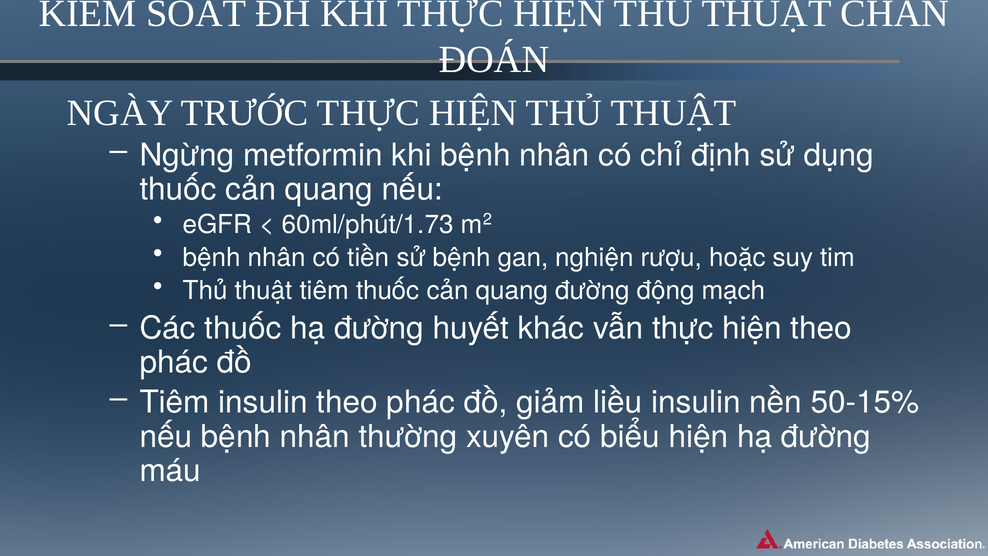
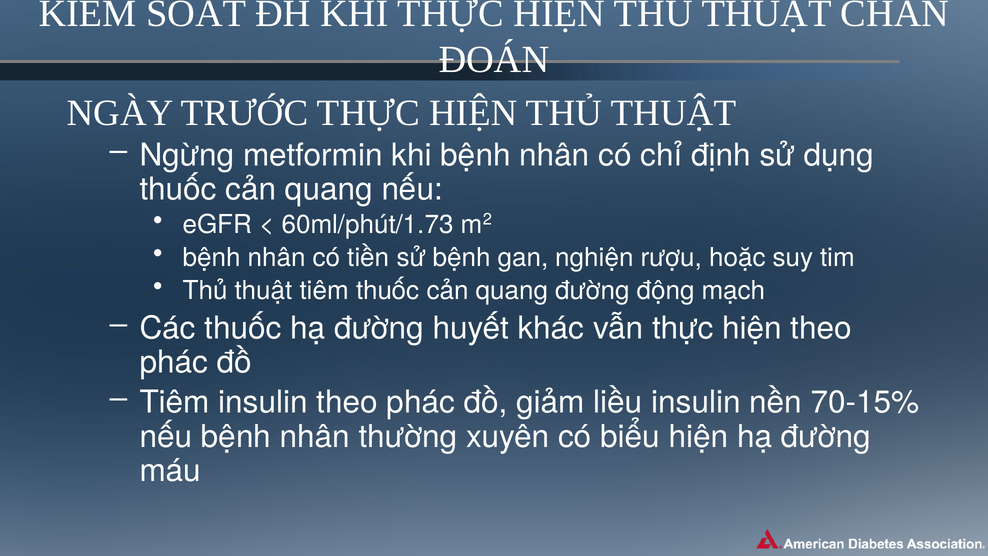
50-15%: 50-15% -> 70-15%
